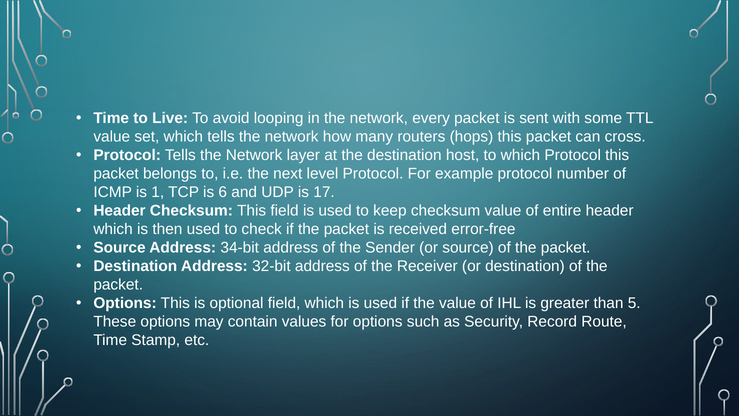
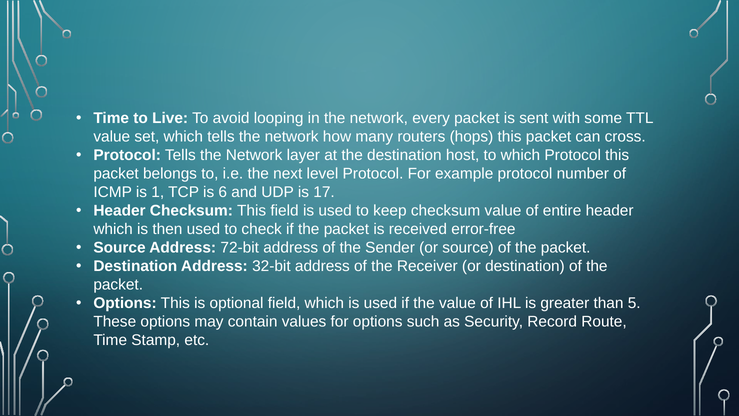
34-bit: 34-bit -> 72-bit
